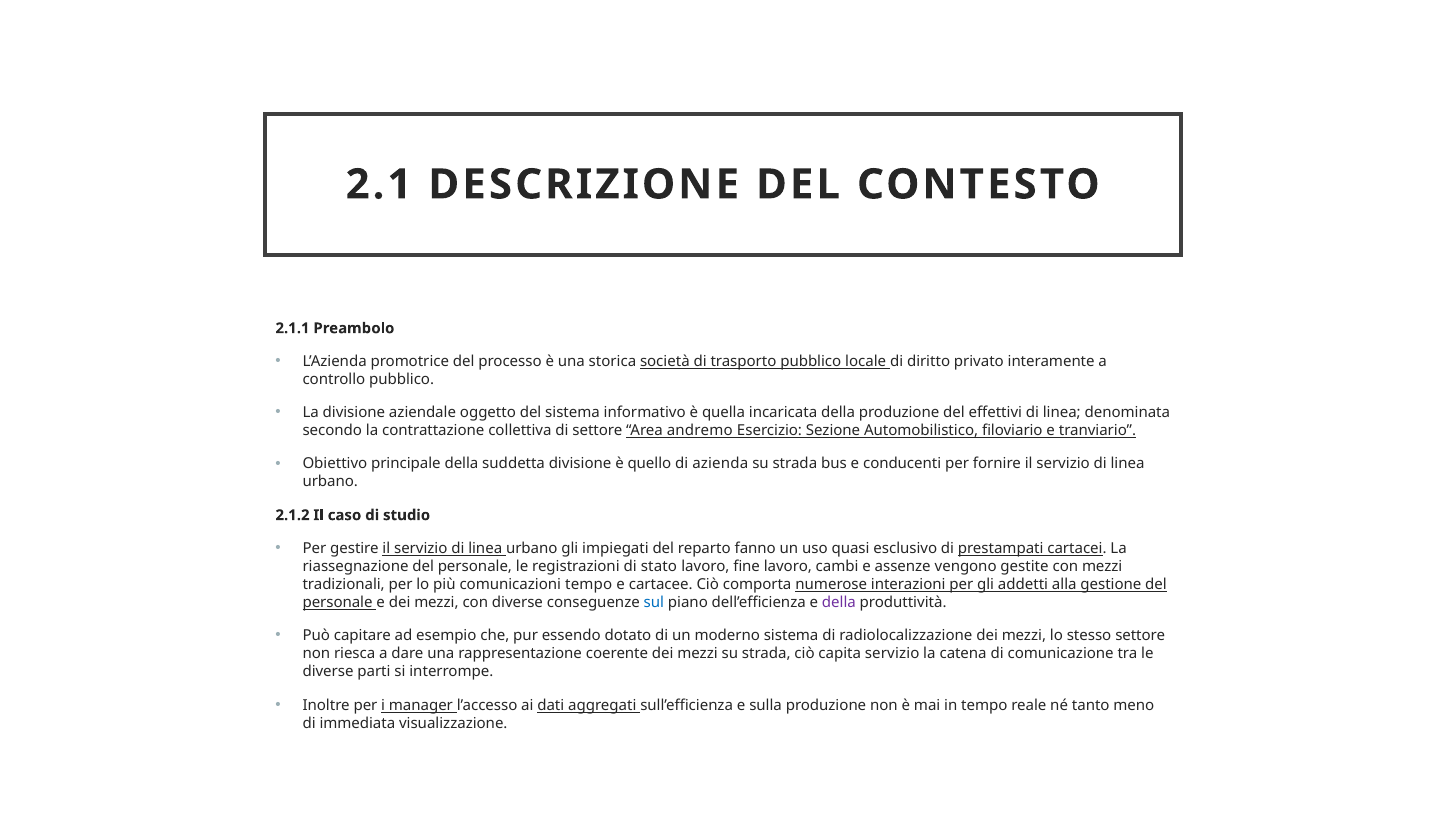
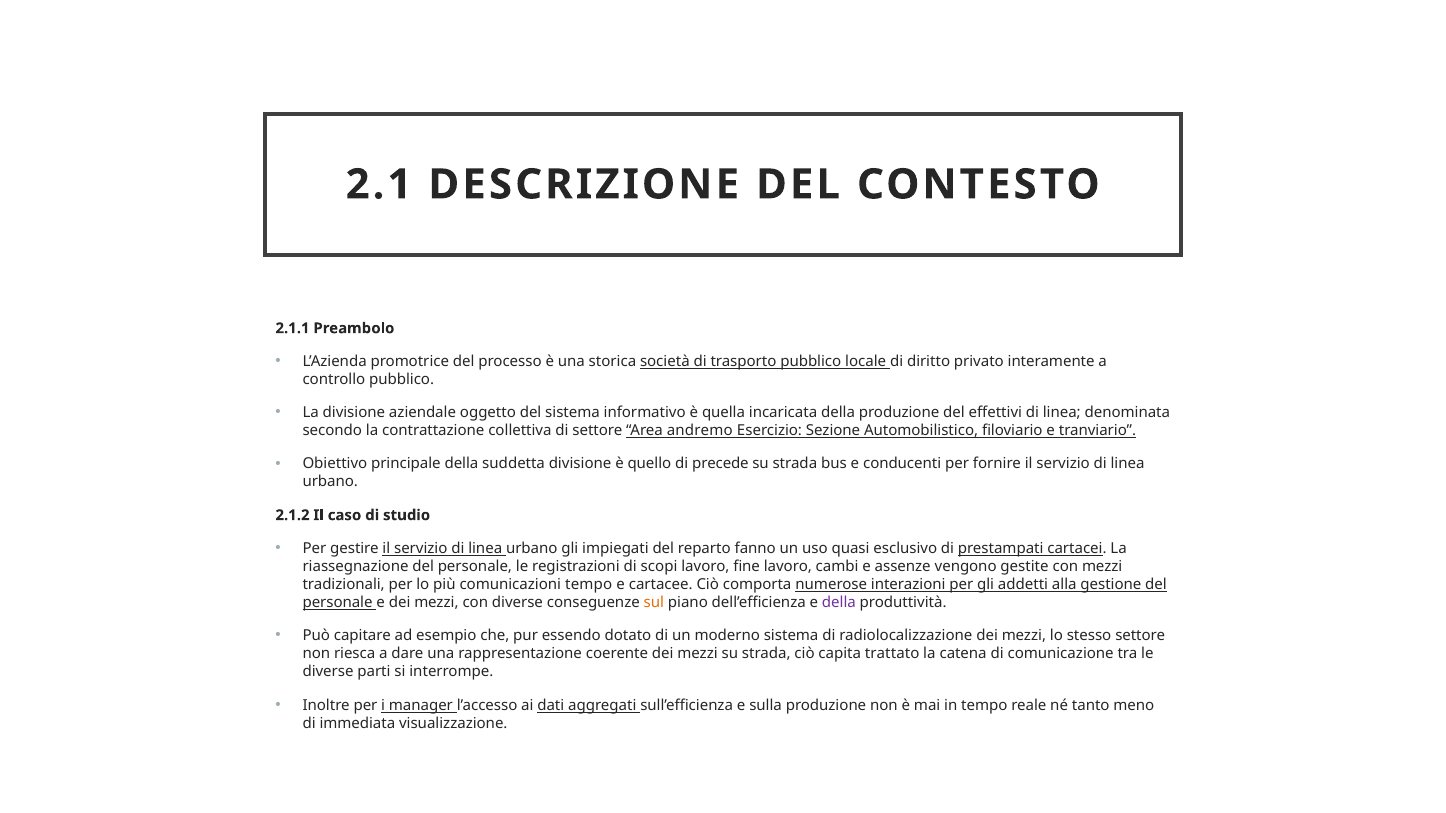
azienda: azienda -> precede
stato: stato -> scopi
sul colour: blue -> orange
capita servizio: servizio -> trattato
